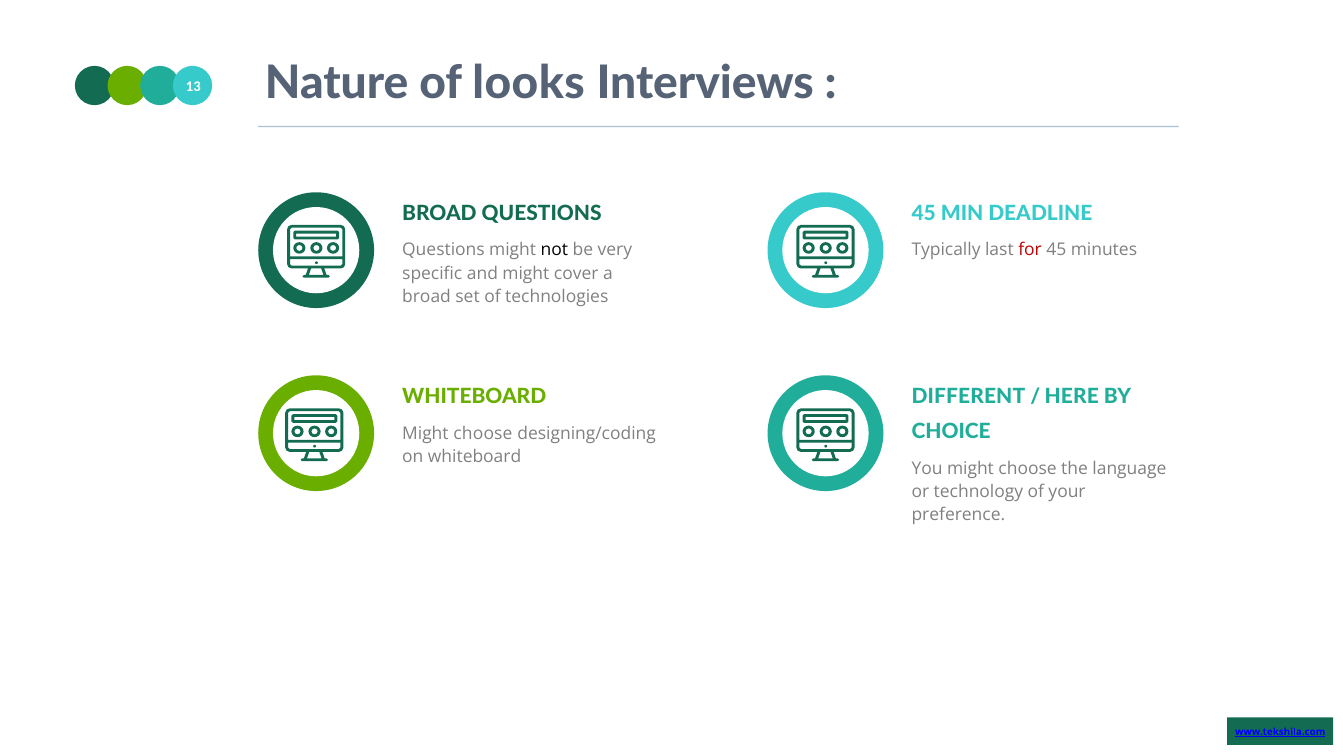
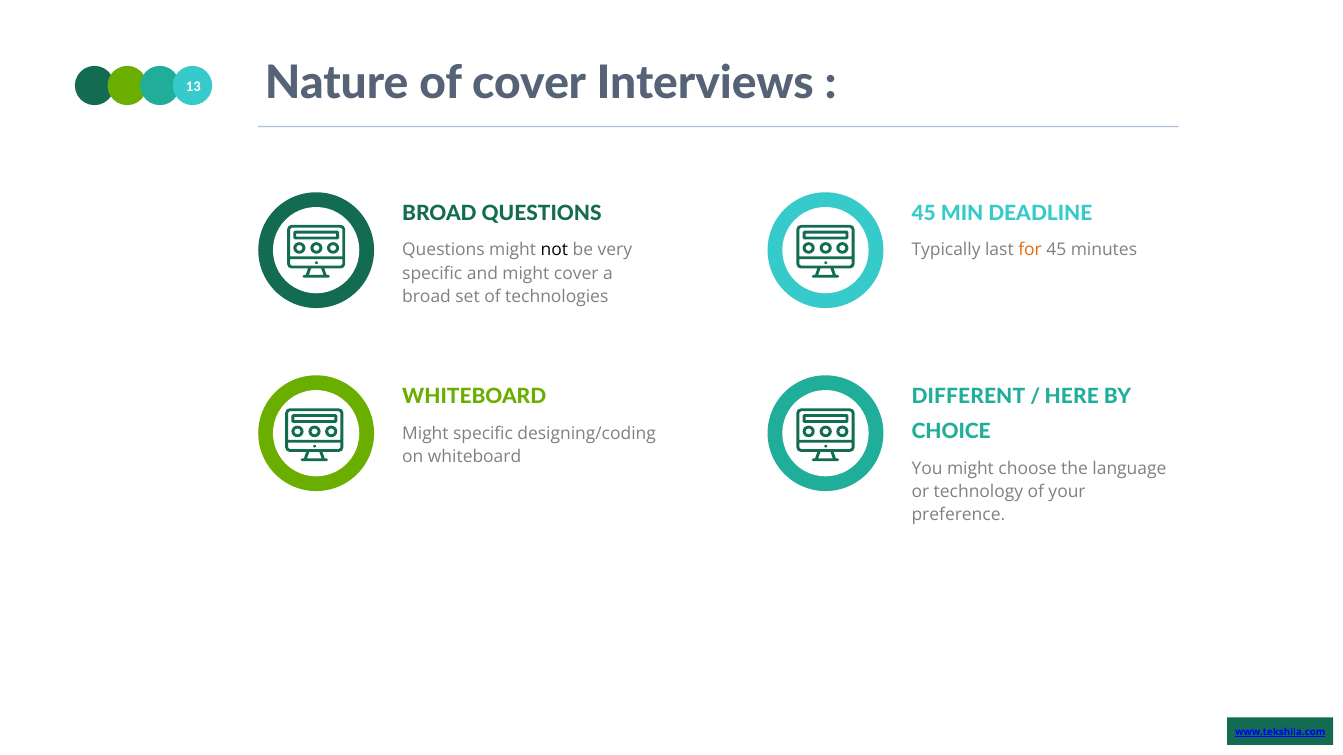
of looks: looks -> cover
for colour: red -> orange
choose at (483, 434): choose -> specific
